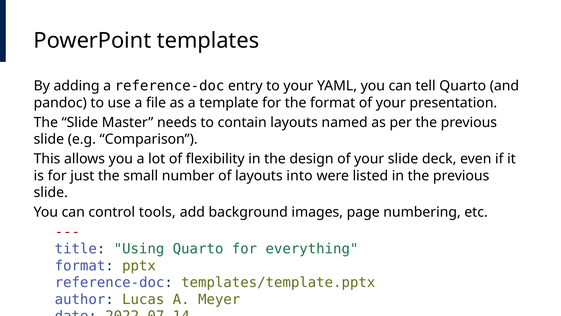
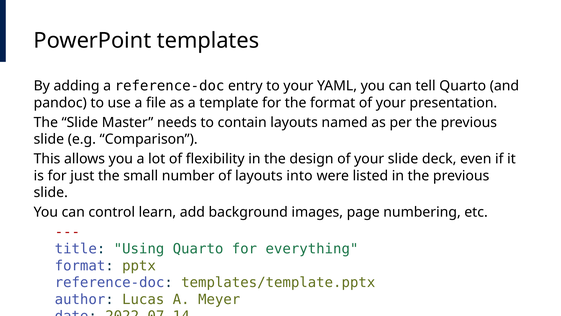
tools: tools -> learn
